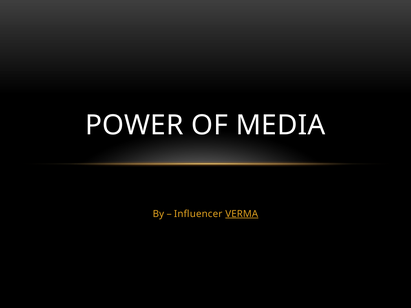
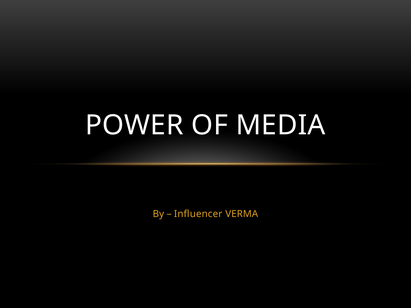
VERMA underline: present -> none
